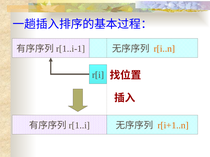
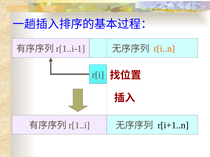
r[i+1..n colour: orange -> black
